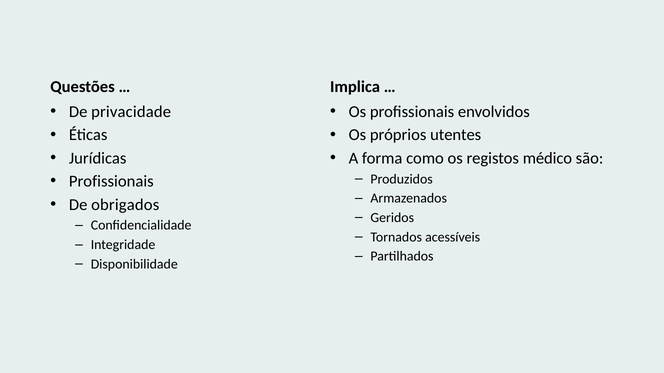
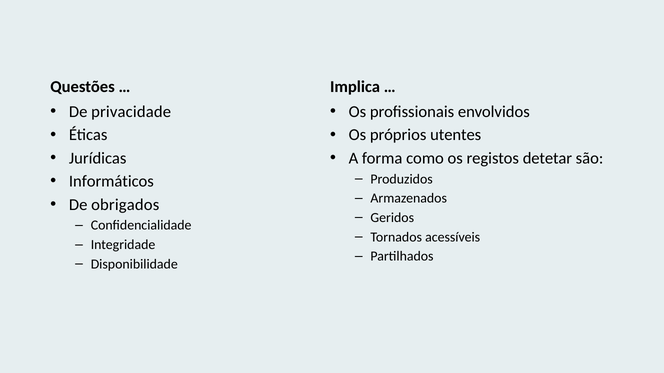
médico: médico -> detetar
Profissionais at (111, 182): Profissionais -> Informáticos
